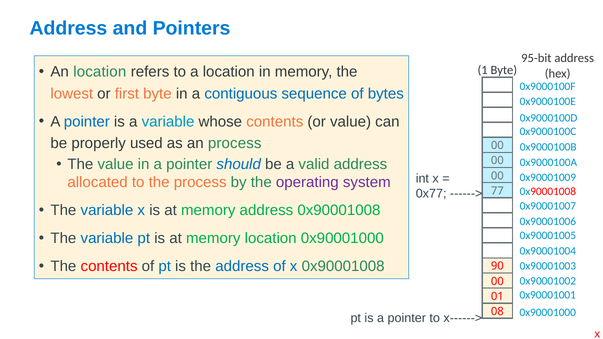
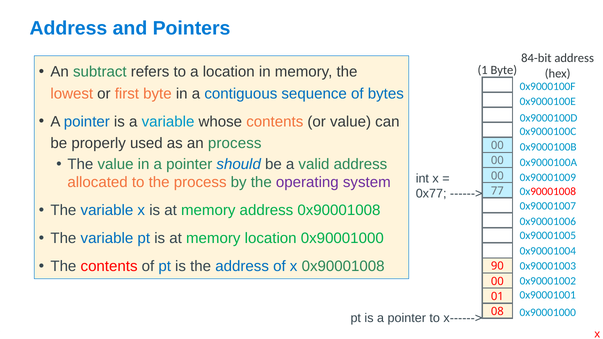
95-bit: 95-bit -> 84-bit
An location: location -> subtract
